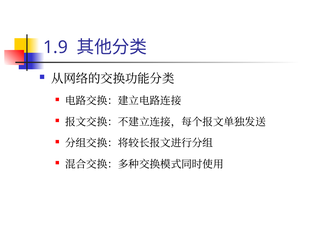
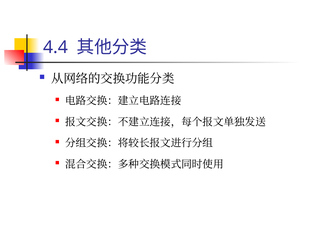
1.9: 1.9 -> 4.4
